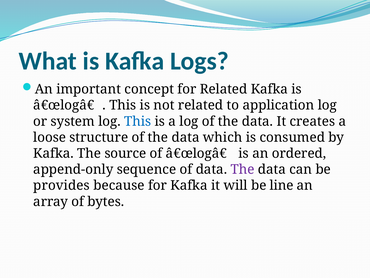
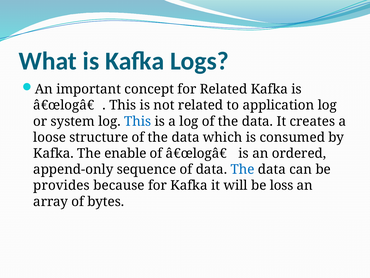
source: source -> enable
The at (243, 169) colour: purple -> blue
line: line -> loss
